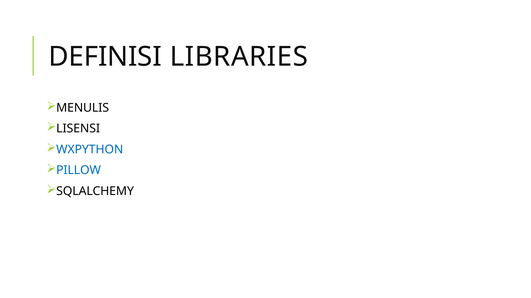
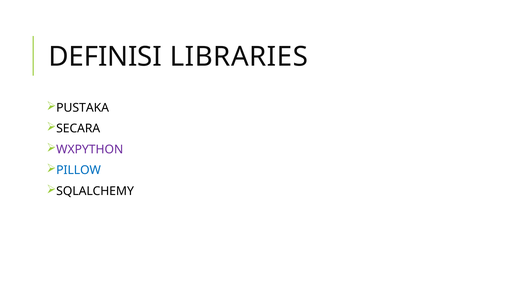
MENULIS: MENULIS -> PUSTAKA
LISENSI: LISENSI -> SECARA
WXPYTHON colour: blue -> purple
